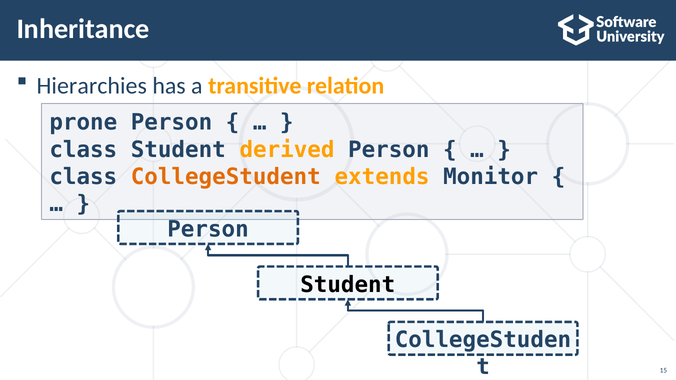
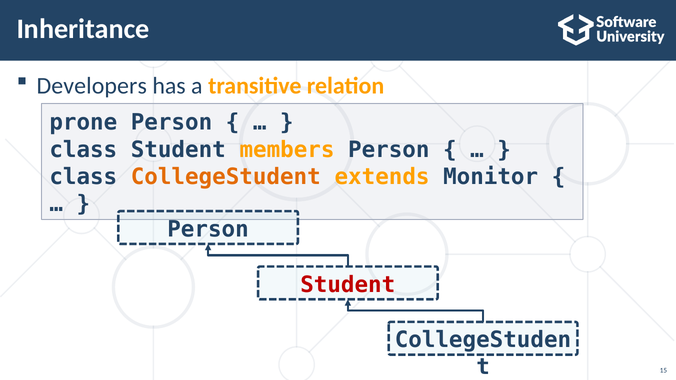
Hierarchies: Hierarchies -> Developers
derived: derived -> members
Student at (348, 285) colour: black -> red
